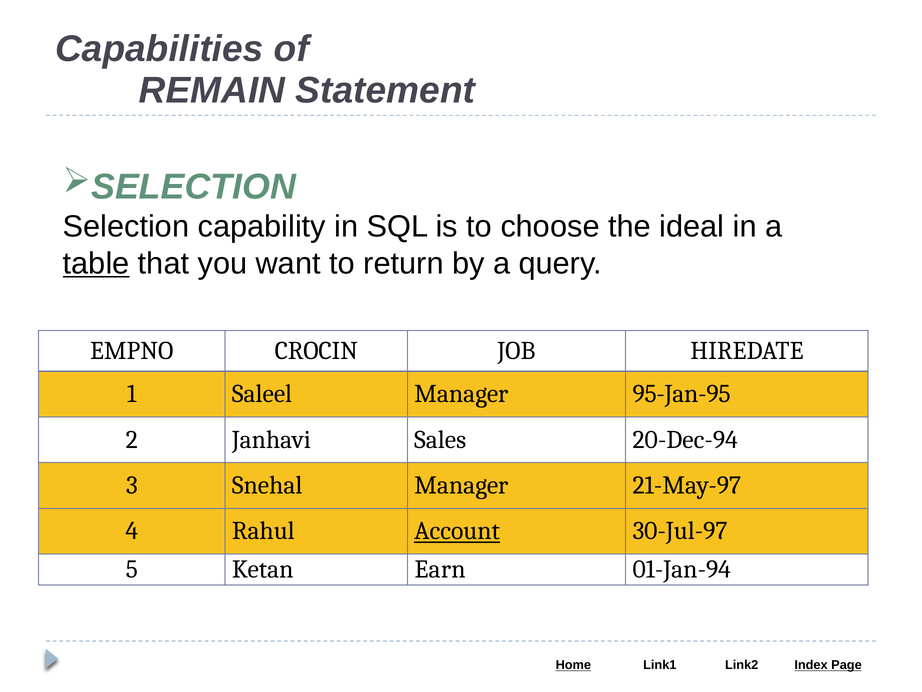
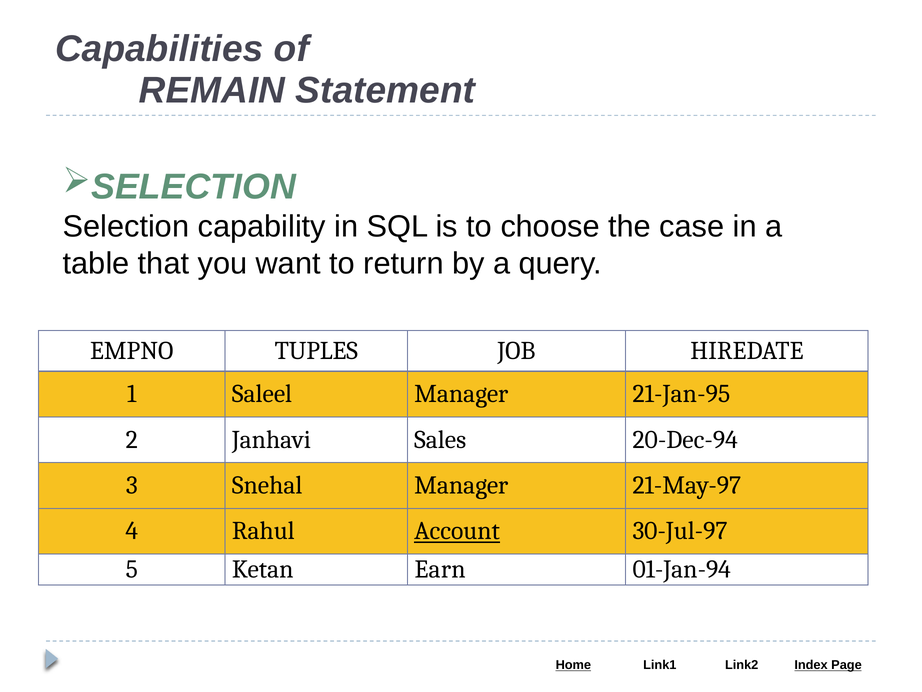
ideal: ideal -> case
table underline: present -> none
CROCIN: CROCIN -> TUPLES
95-Jan-95: 95-Jan-95 -> 21-Jan-95
